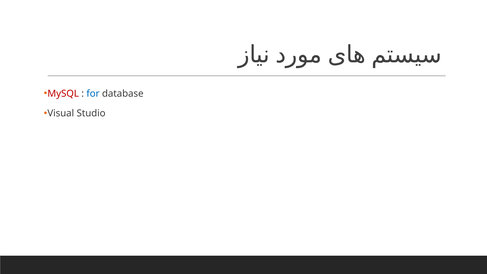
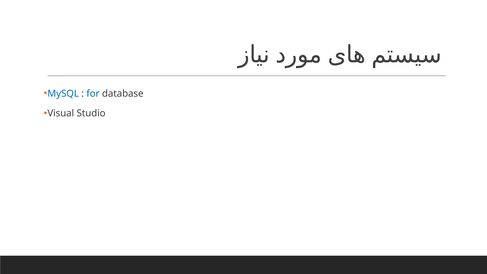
MySQL colour: red -> blue
